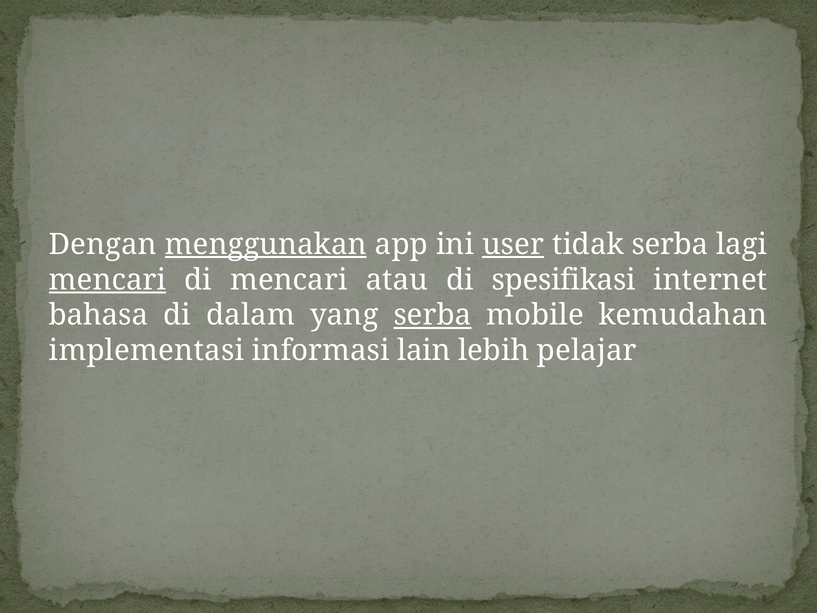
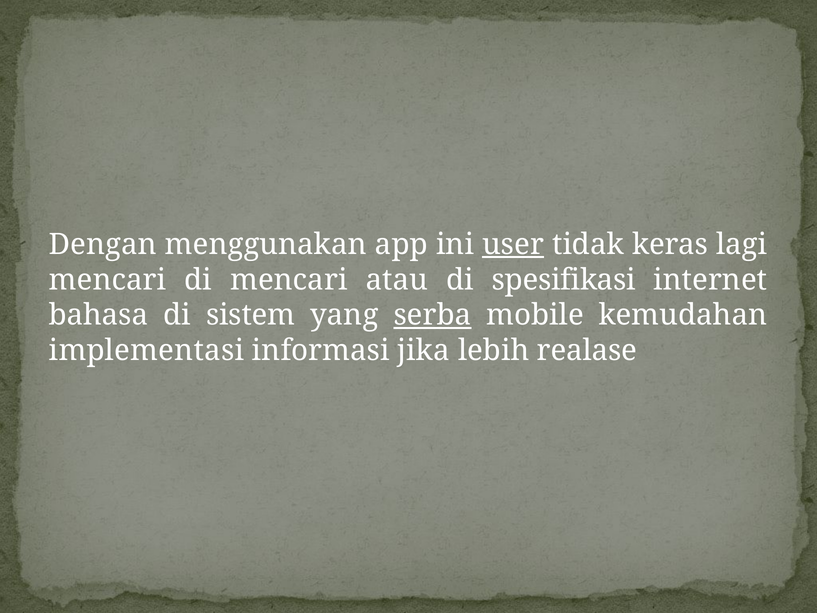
menggunakan underline: present -> none
tidak serba: serba -> keras
mencari at (107, 280) underline: present -> none
dalam: dalam -> sistem
lain: lain -> jika
pelajar: pelajar -> realase
